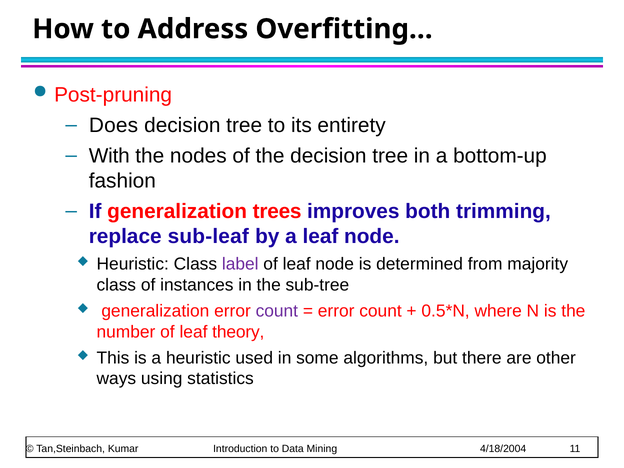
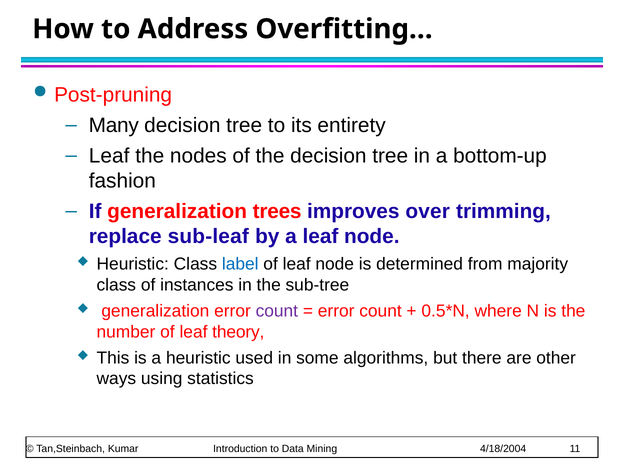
Does: Does -> Many
With at (109, 156): With -> Leaf
both: both -> over
label colour: purple -> blue
